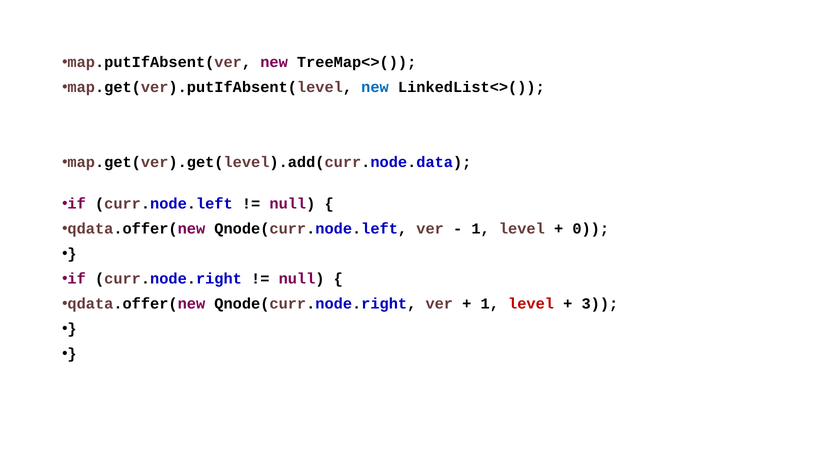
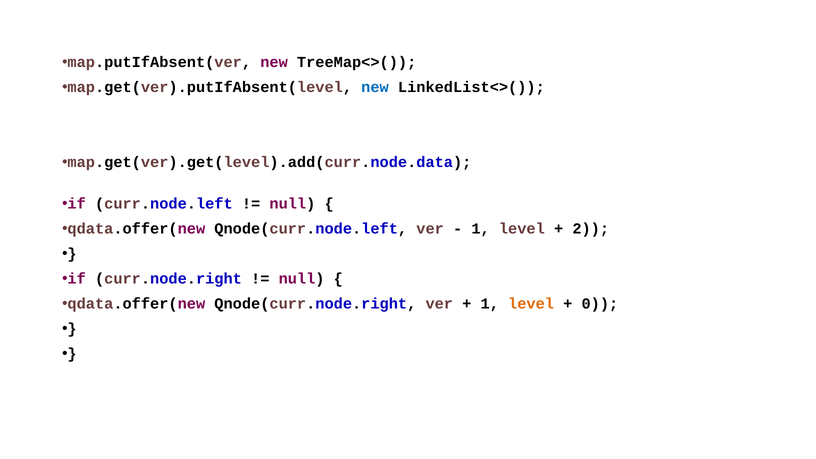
0: 0 -> 2
level at (531, 304) colour: red -> orange
3: 3 -> 0
